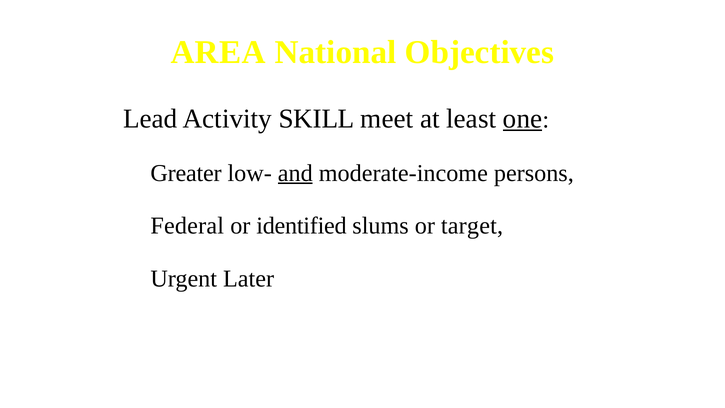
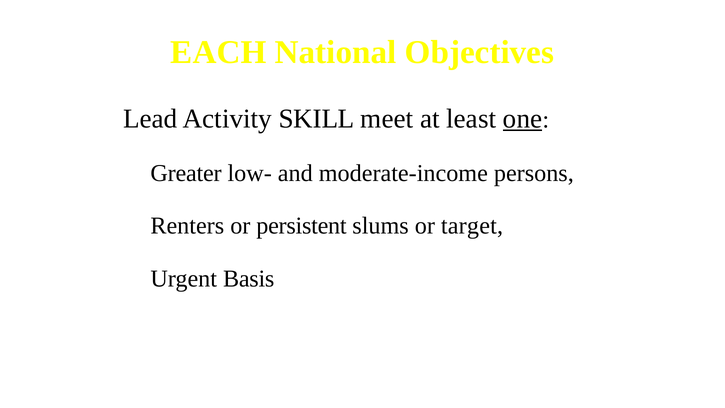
AREA: AREA -> EACH
and underline: present -> none
Federal: Federal -> Renters
identified: identified -> persistent
Later: Later -> Basis
